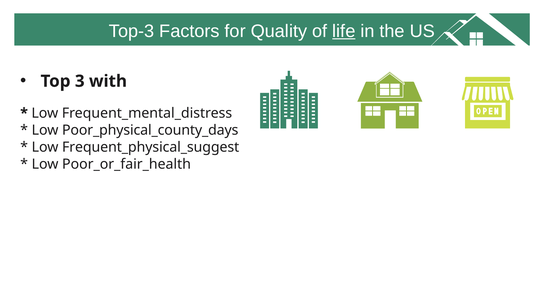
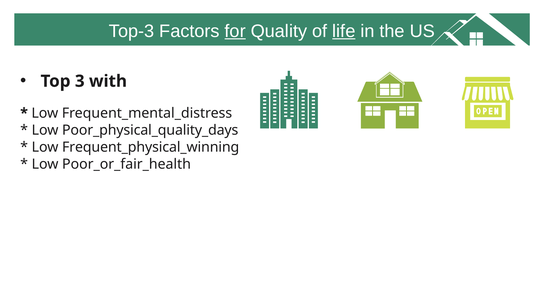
for underline: none -> present
Poor_physical_county_days: Poor_physical_county_days -> Poor_physical_quality_days
Frequent_physical_suggest: Frequent_physical_suggest -> Frequent_physical_winning
